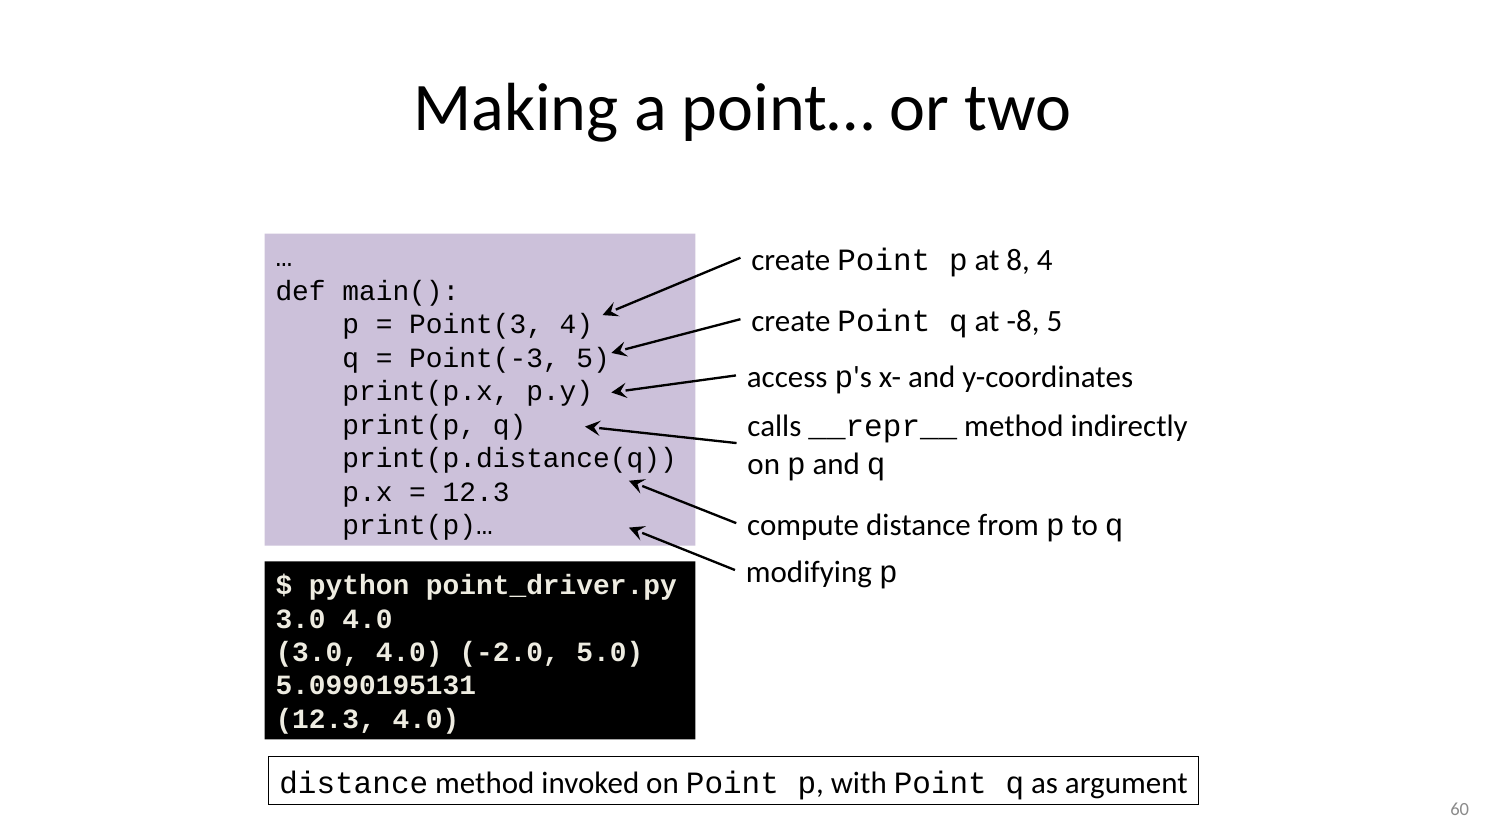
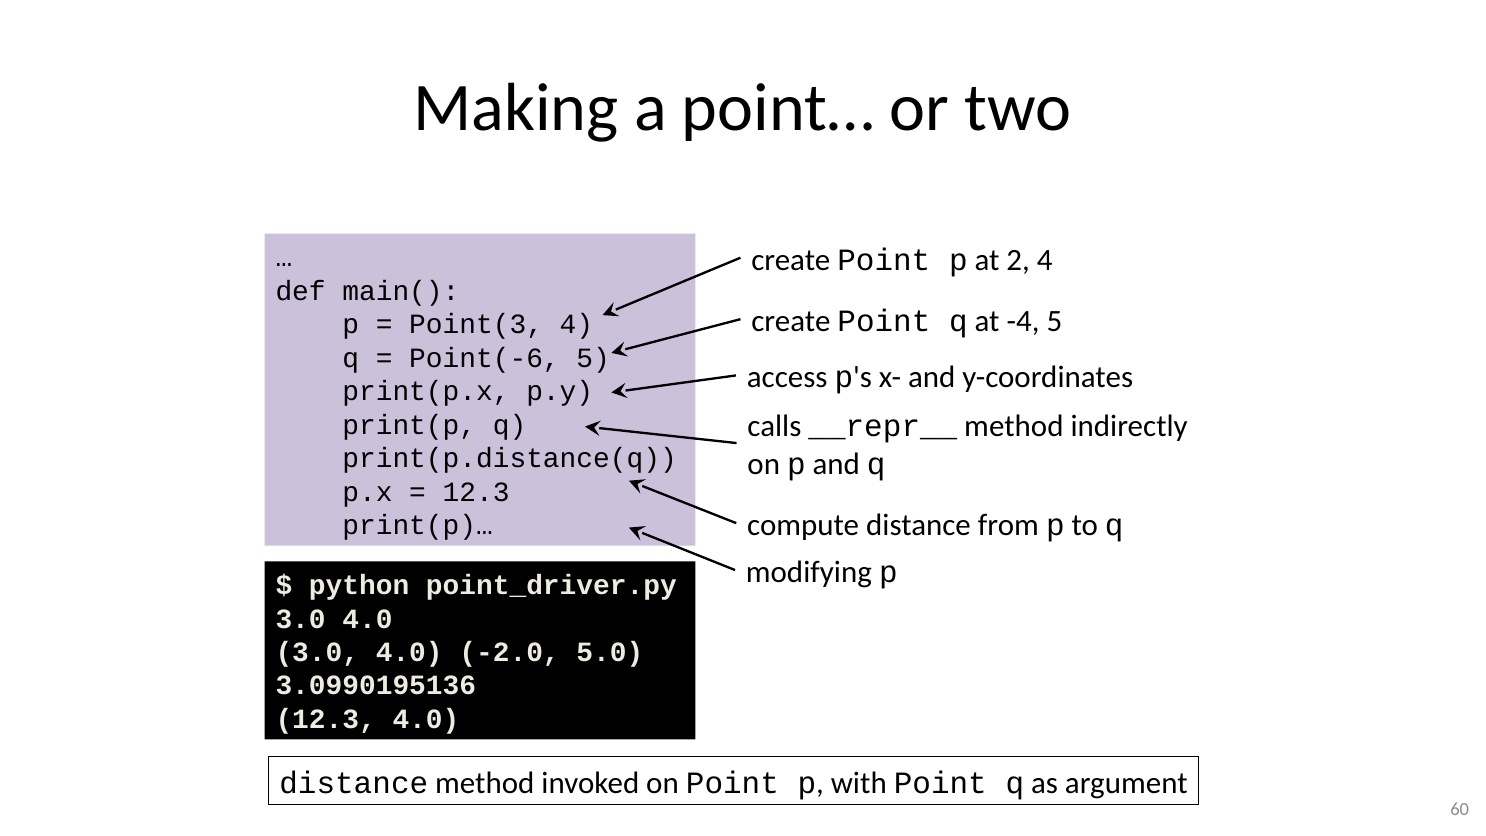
8: 8 -> 2
-8: -8 -> -4
Point(-3: Point(-3 -> Point(-6
5.0990195131: 5.0990195131 -> 3.0990195136
